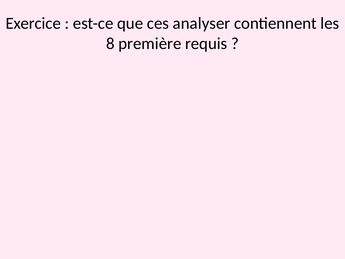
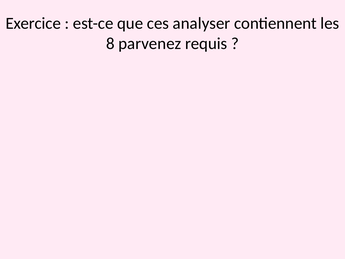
première: première -> parvenez
